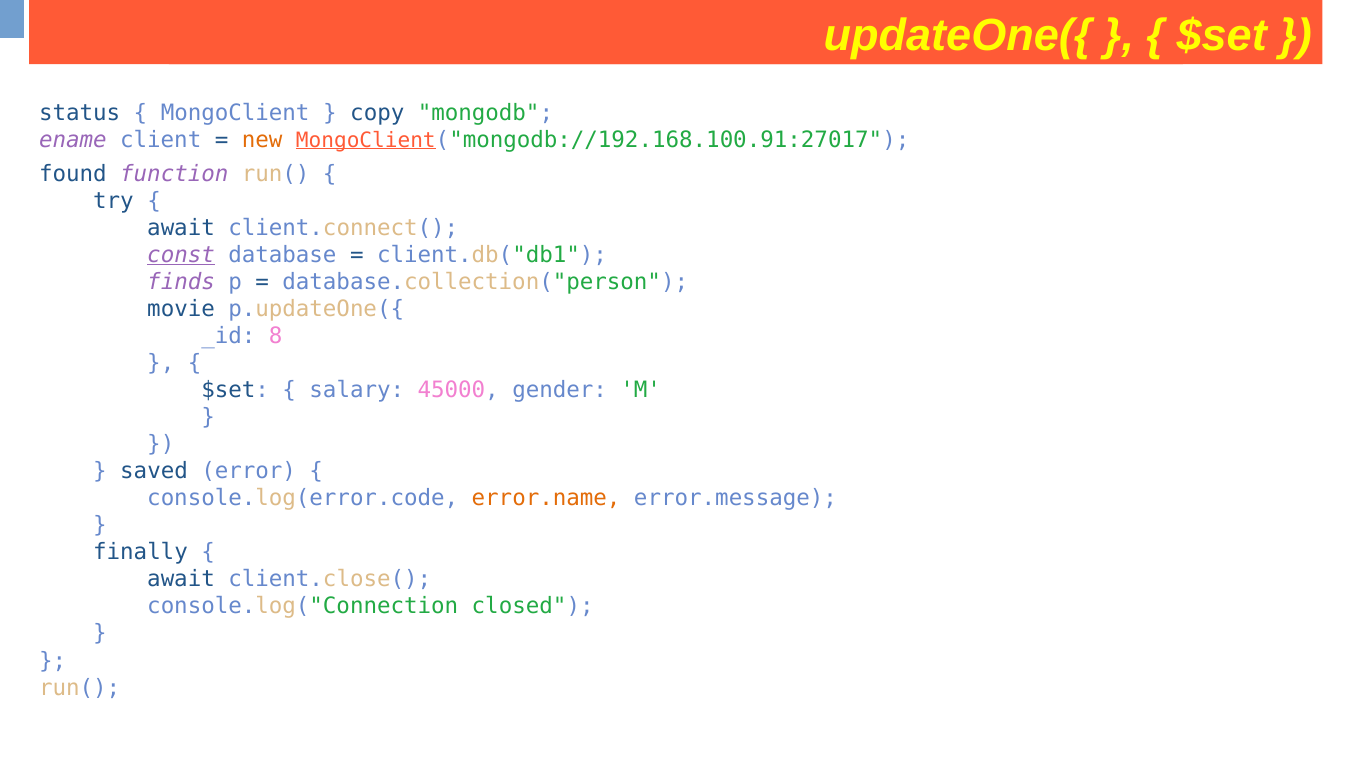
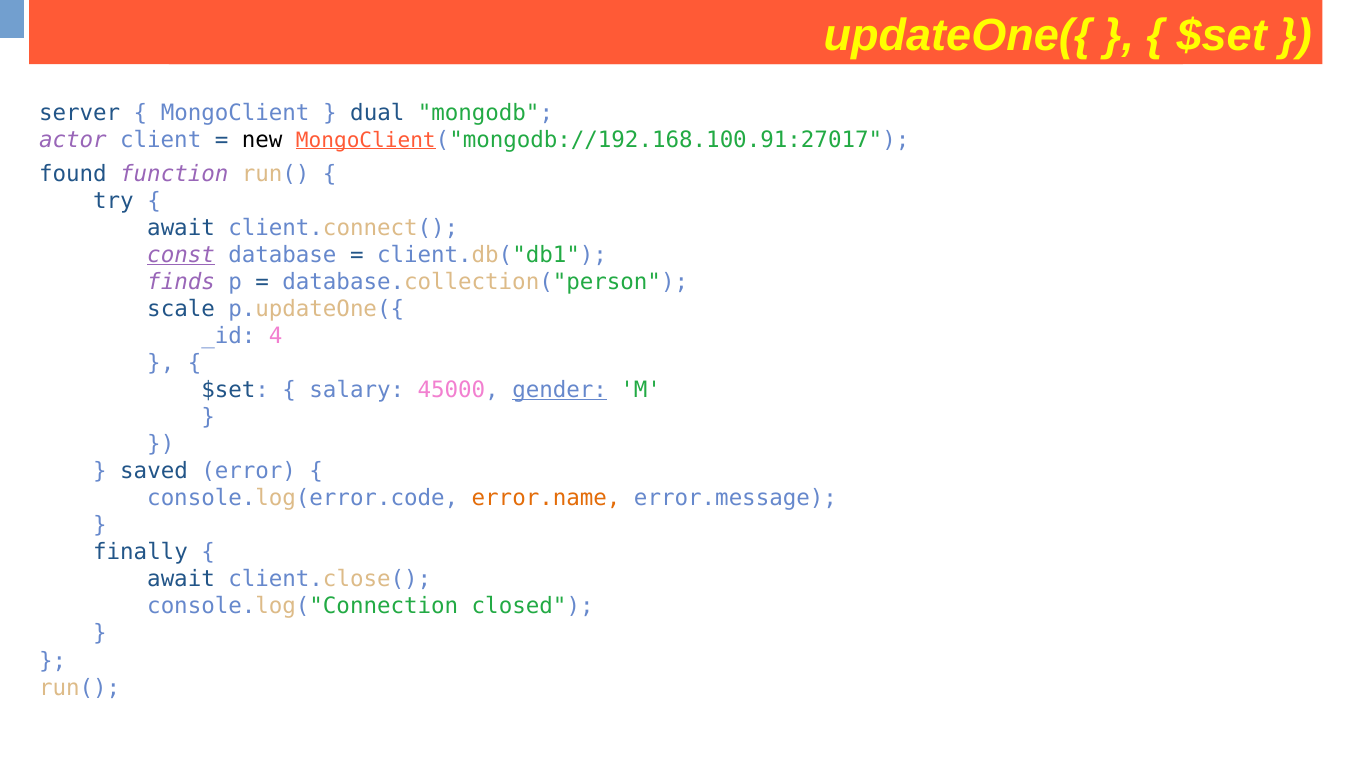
status: status -> server
copy: copy -> dual
ename: ename -> actor
new colour: orange -> black
movie: movie -> scale
8: 8 -> 4
gender underline: none -> present
